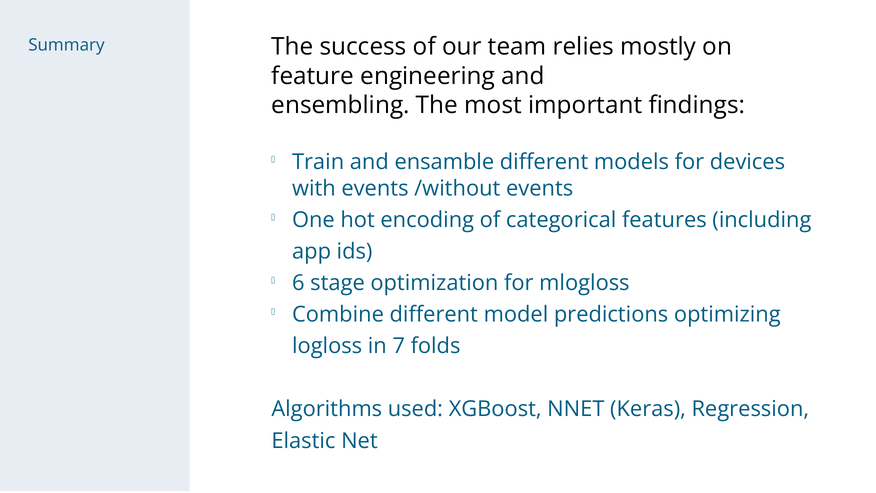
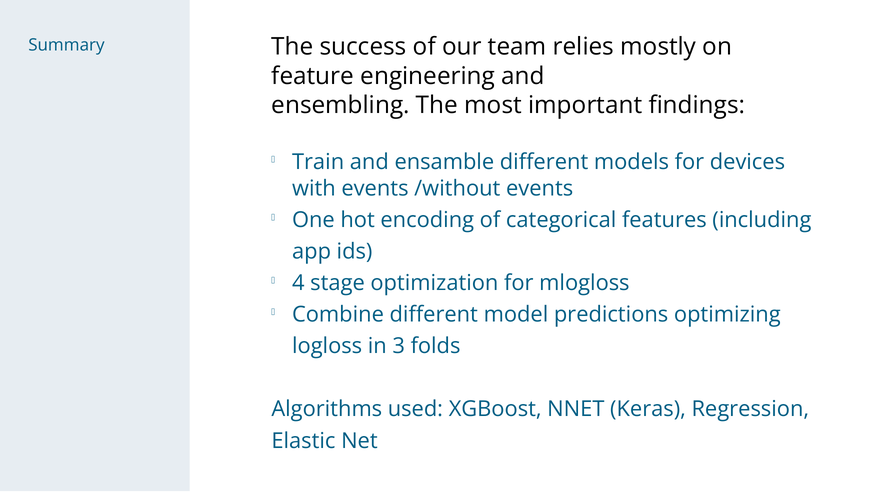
6: 6 -> 4
7: 7 -> 3
